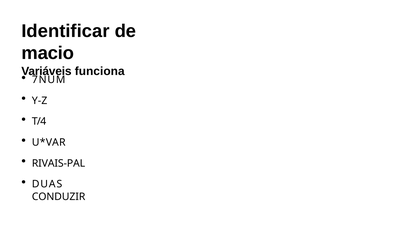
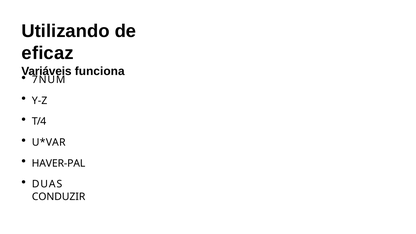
Identificar: Identificar -> Utilizando
macio: macio -> eficaz
RIVAIS-PAL: RIVAIS-PAL -> HAVER-PAL
